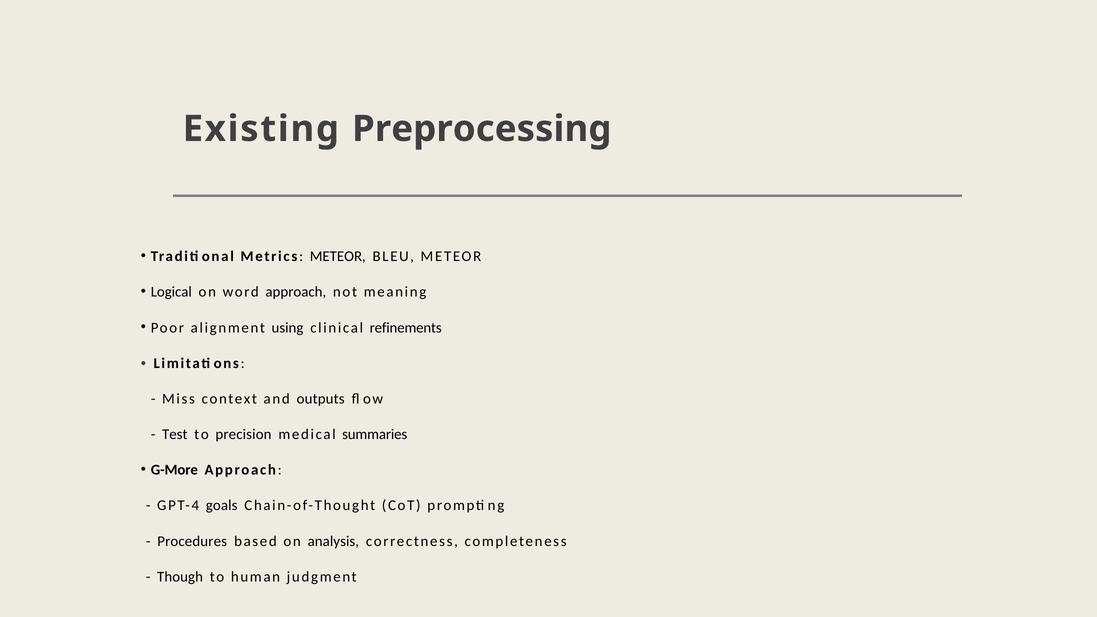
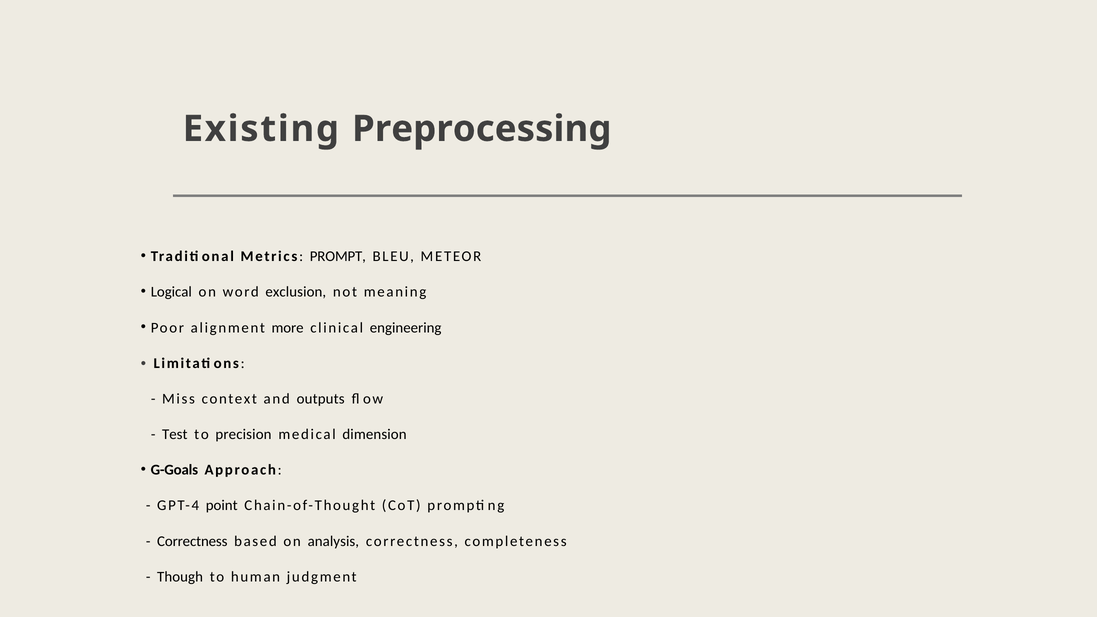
Metrics METEOR: METEOR -> PROMPT
word approach: approach -> exclusion
using: using -> more
refinements: refinements -> engineering
summaries: summaries -> dimension
G-More: G-More -> G-Goals
goals: goals -> point
Procedures at (192, 541): Procedures -> Correctness
